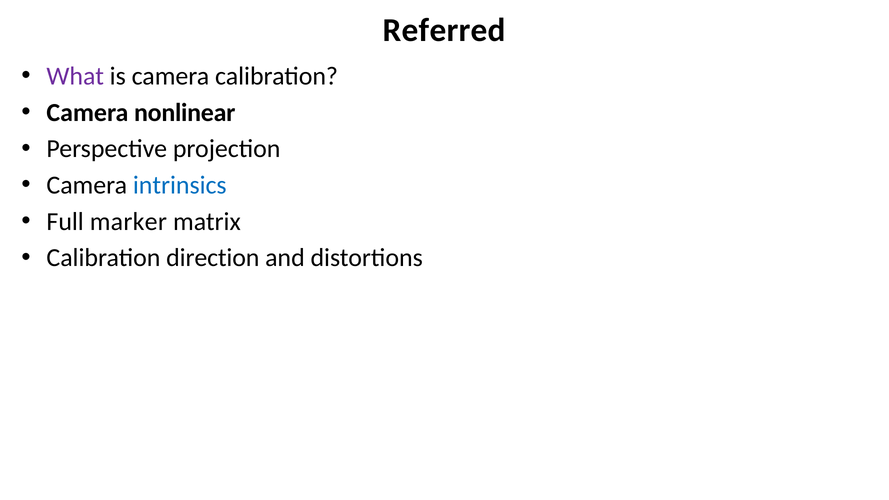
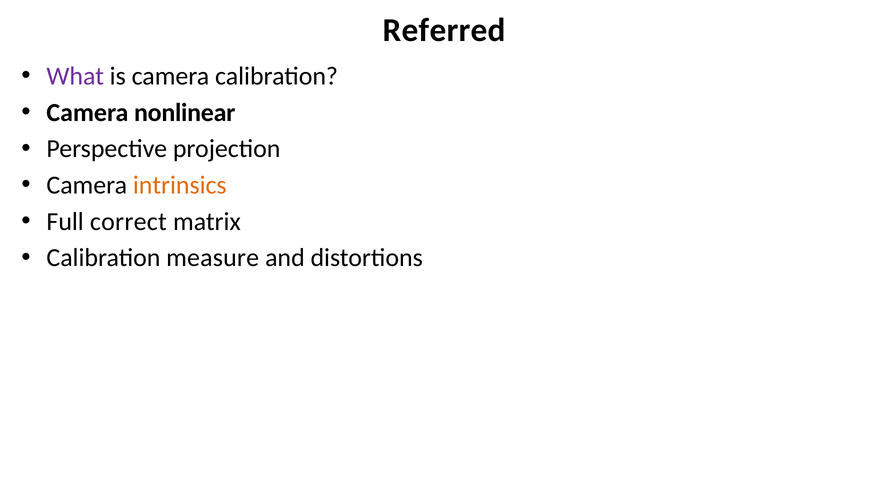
intrinsics colour: blue -> orange
marker: marker -> correct
direction: direction -> measure
